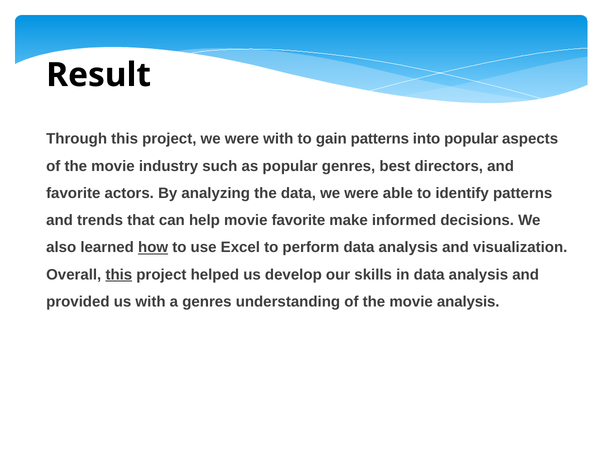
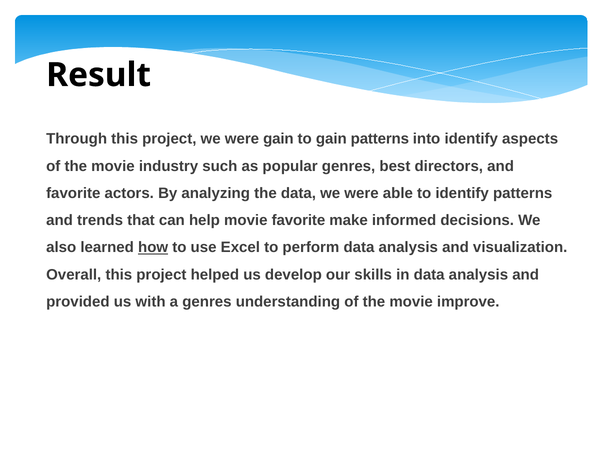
were with: with -> gain
into popular: popular -> identify
this at (119, 274) underline: present -> none
movie analysis: analysis -> improve
